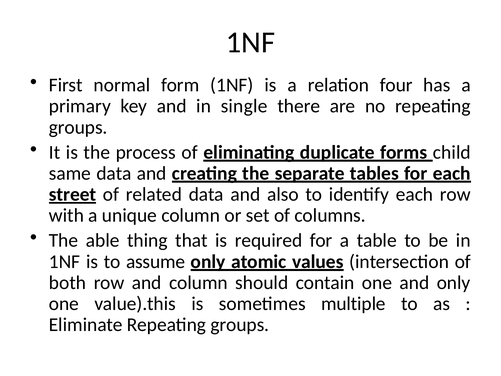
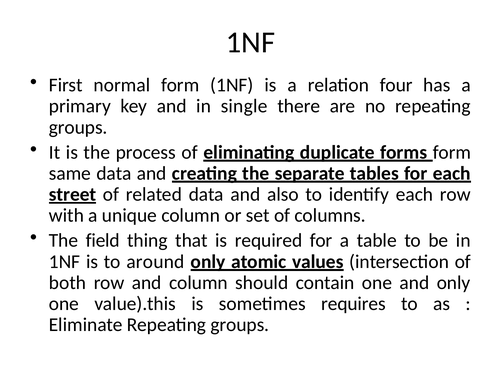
forms child: child -> form
able: able -> field
assume: assume -> around
multiple: multiple -> requires
